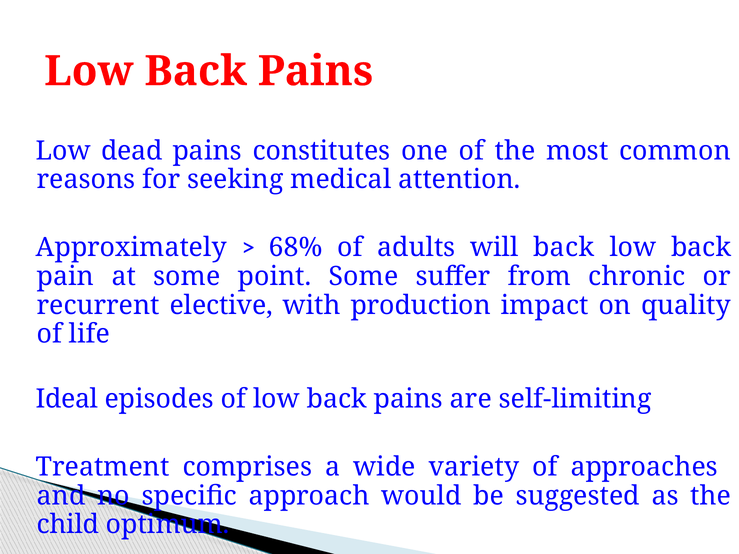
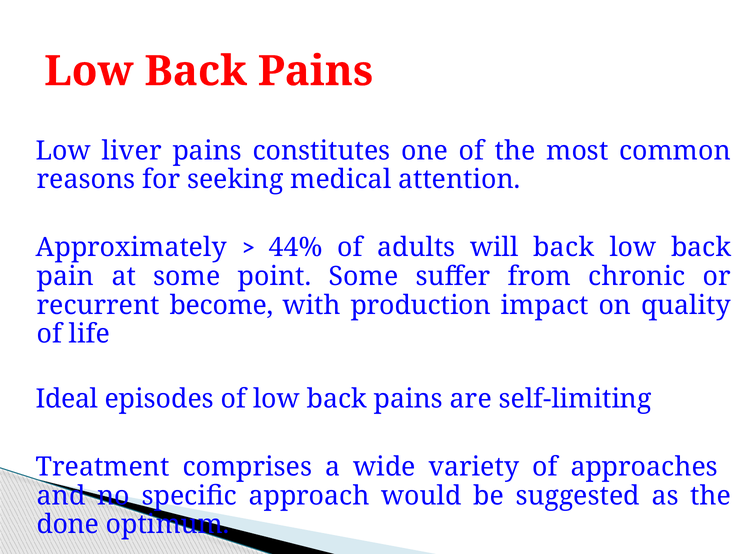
dead: dead -> liver
68%: 68% -> 44%
elective: elective -> become
child: child -> done
